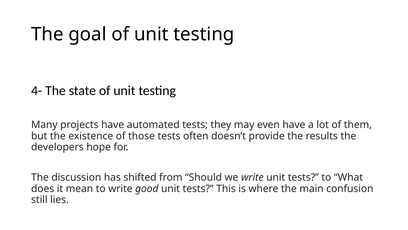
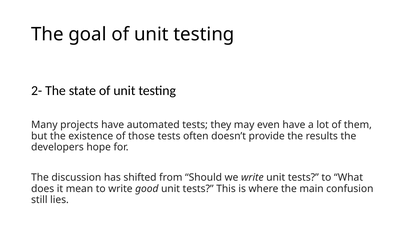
4-: 4- -> 2-
